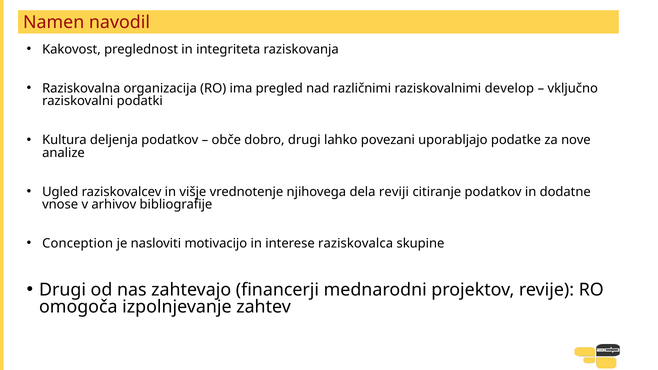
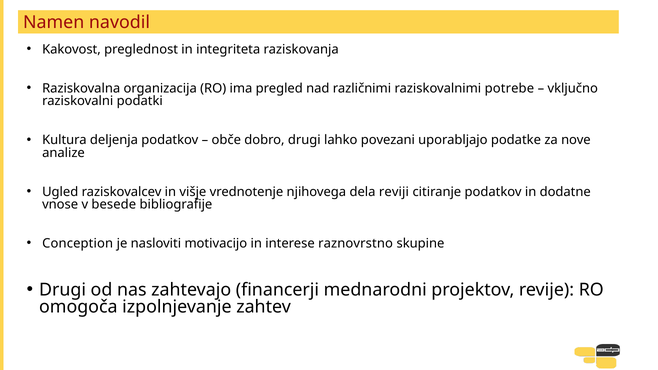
develop: develop -> potrebe
arhivov: arhivov -> besede
raziskovalca: raziskovalca -> raznovrstno
